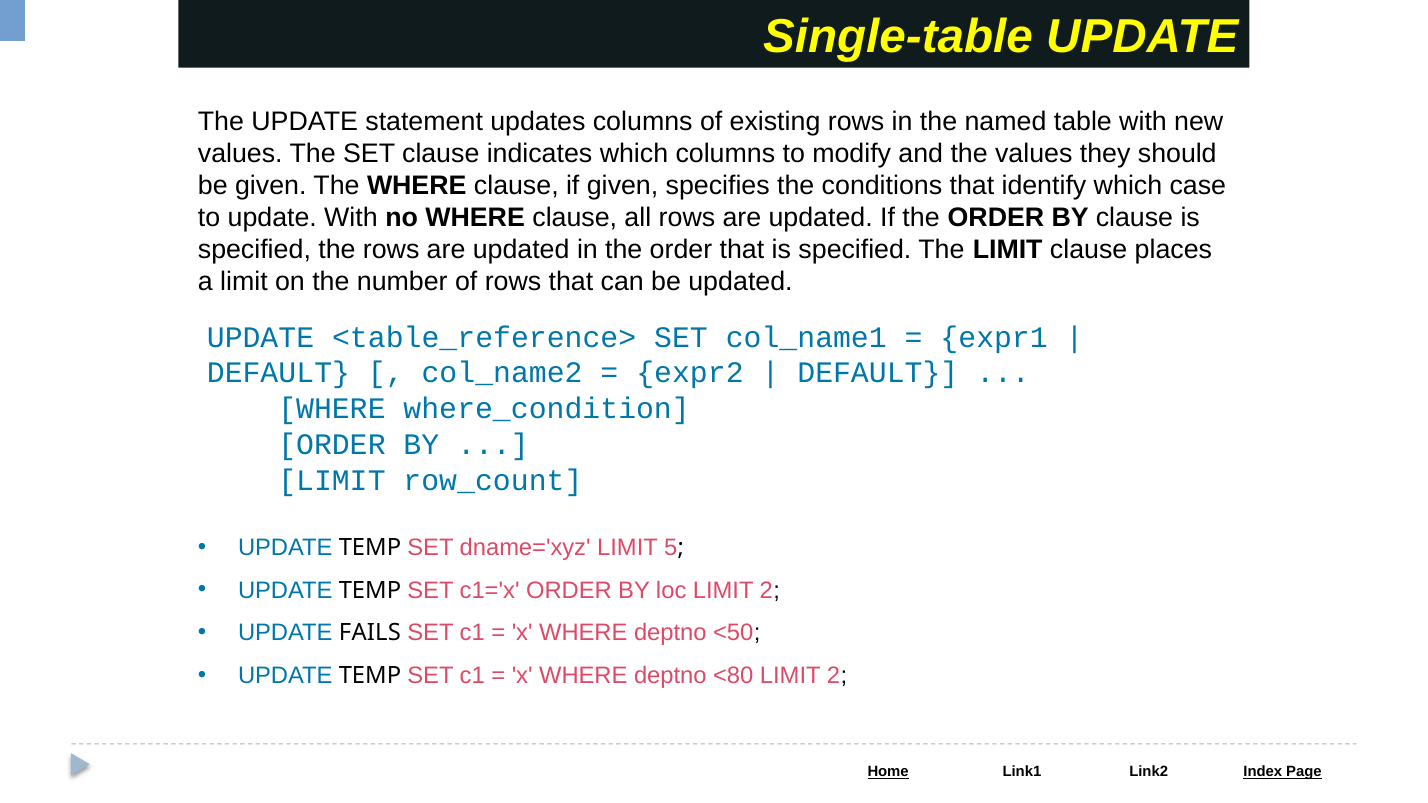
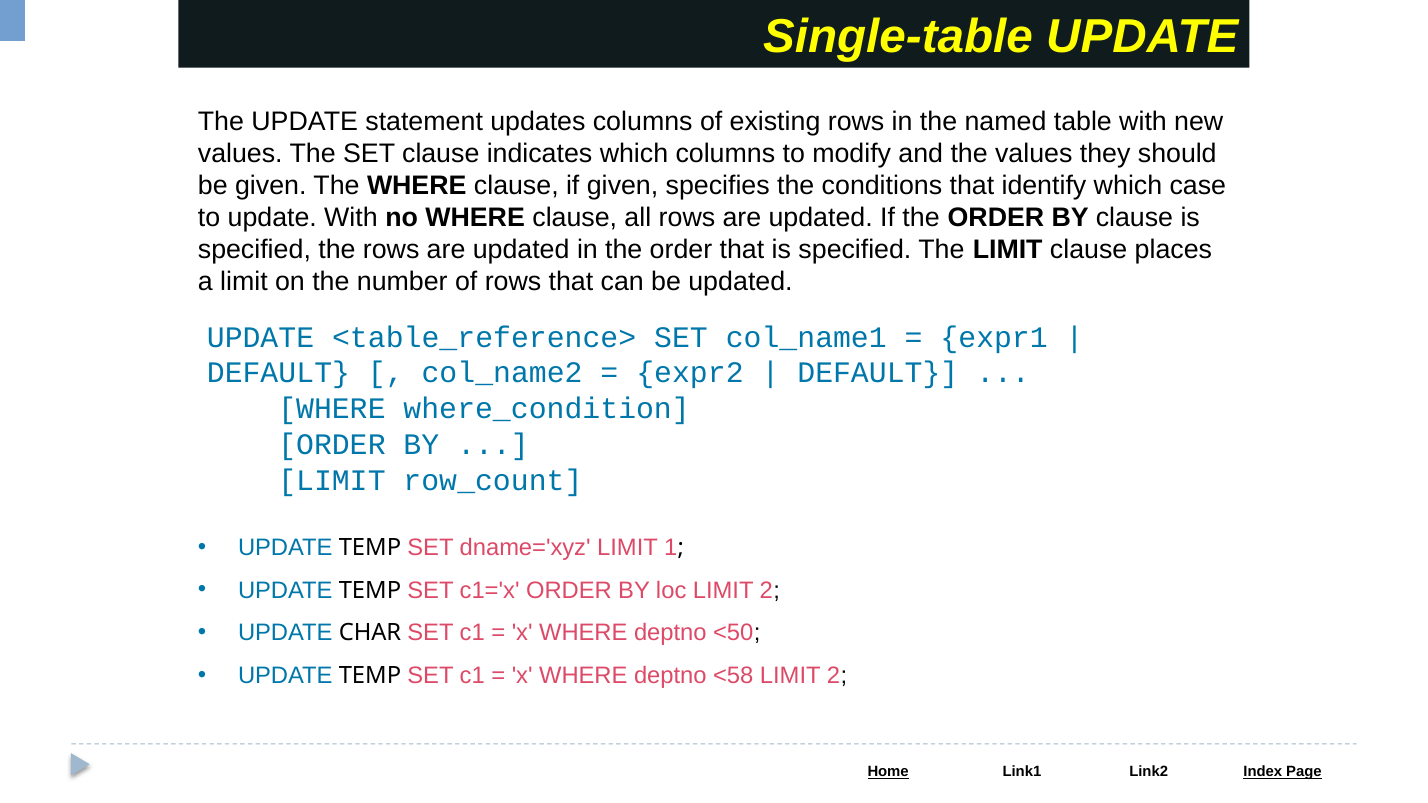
5: 5 -> 1
FAILS: FAILS -> CHAR
<80: <80 -> <58
